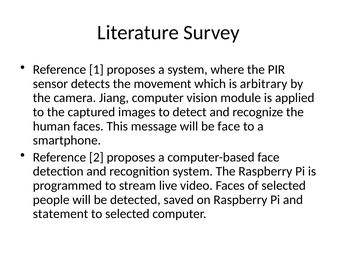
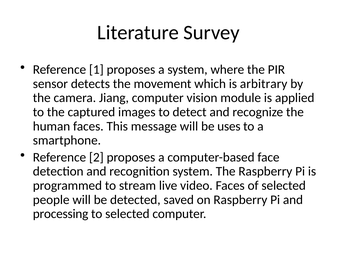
be face: face -> uses
statement: statement -> processing
